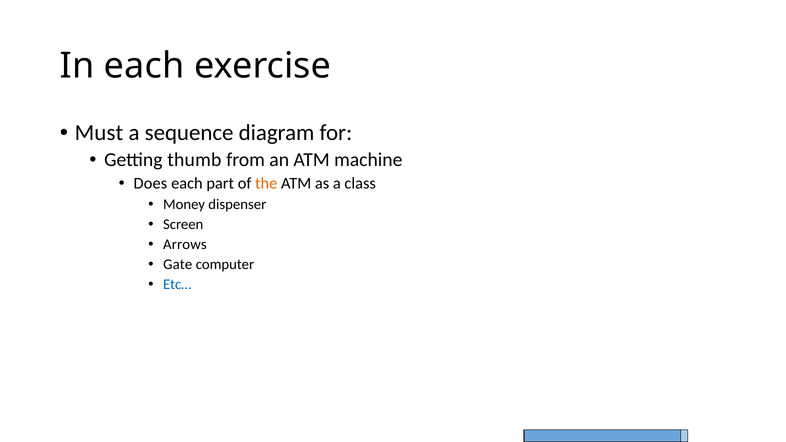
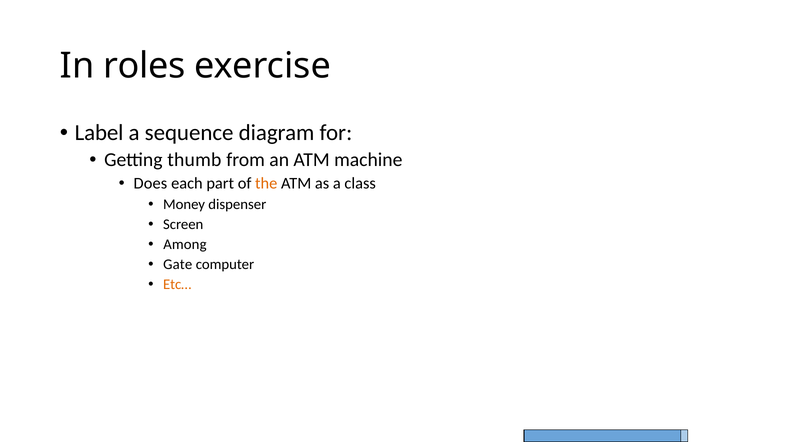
In each: each -> roles
Must: Must -> Label
Arrows: Arrows -> Among
Etc… colour: blue -> orange
